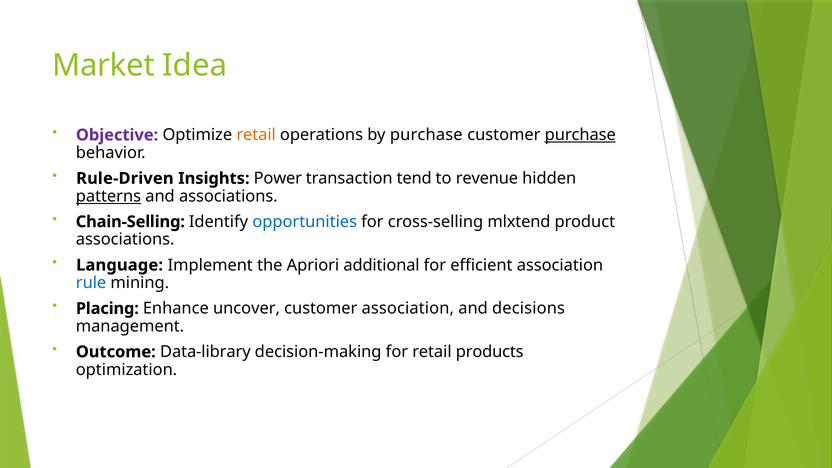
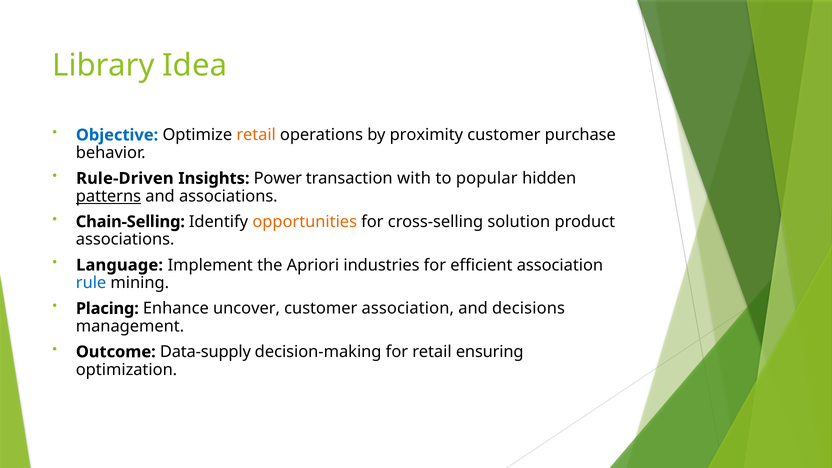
Market: Market -> Library
Objective colour: purple -> blue
by purchase: purchase -> proximity
purchase at (580, 135) underline: present -> none
tend: tend -> with
revenue: revenue -> popular
opportunities colour: blue -> orange
mlxtend: mlxtend -> solution
additional: additional -> industries
Data-library: Data-library -> Data-supply
products: products -> ensuring
